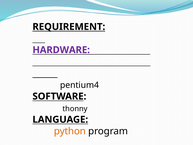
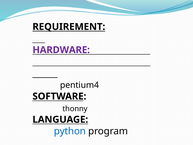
python colour: orange -> blue
